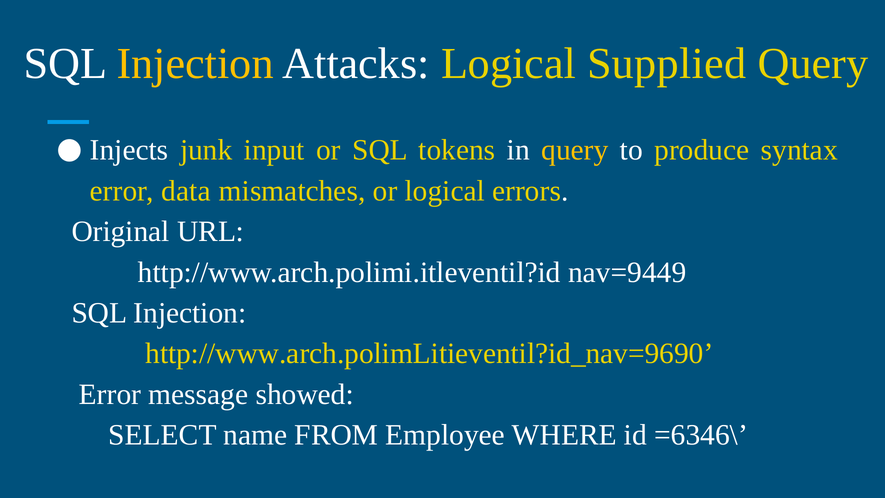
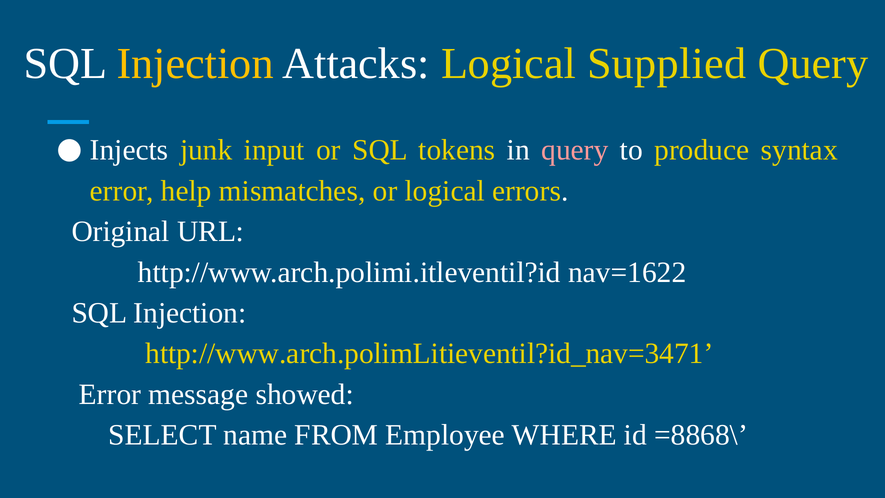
query at (575, 150) colour: yellow -> pink
data: data -> help
nav=9449: nav=9449 -> nav=1622
http://www.arch.polimLitieventil?id_nav=9690: http://www.arch.polimLitieventil?id_nav=9690 -> http://www.arch.polimLitieventil?id_nav=3471
=6346\: =6346\ -> =8868\
